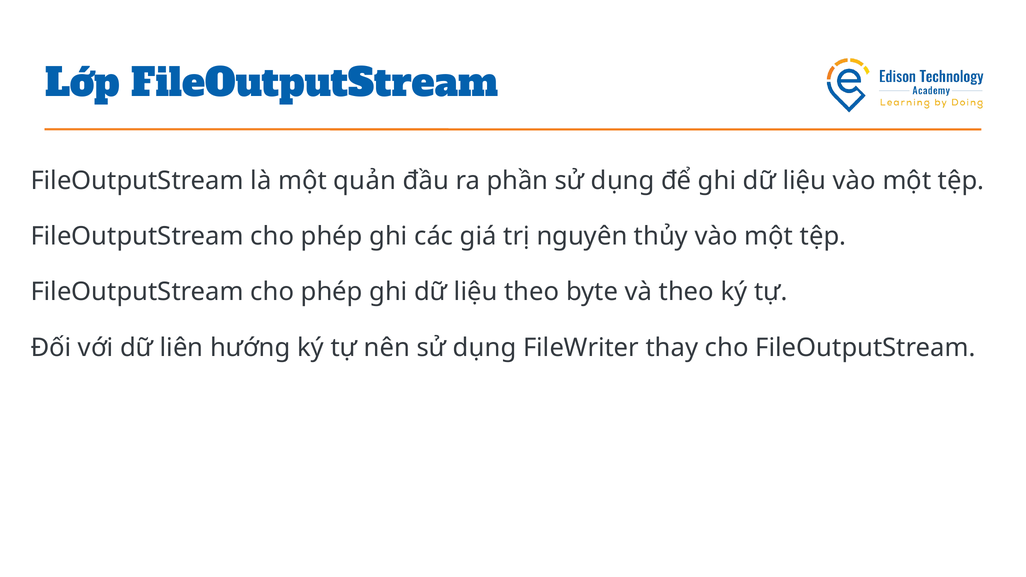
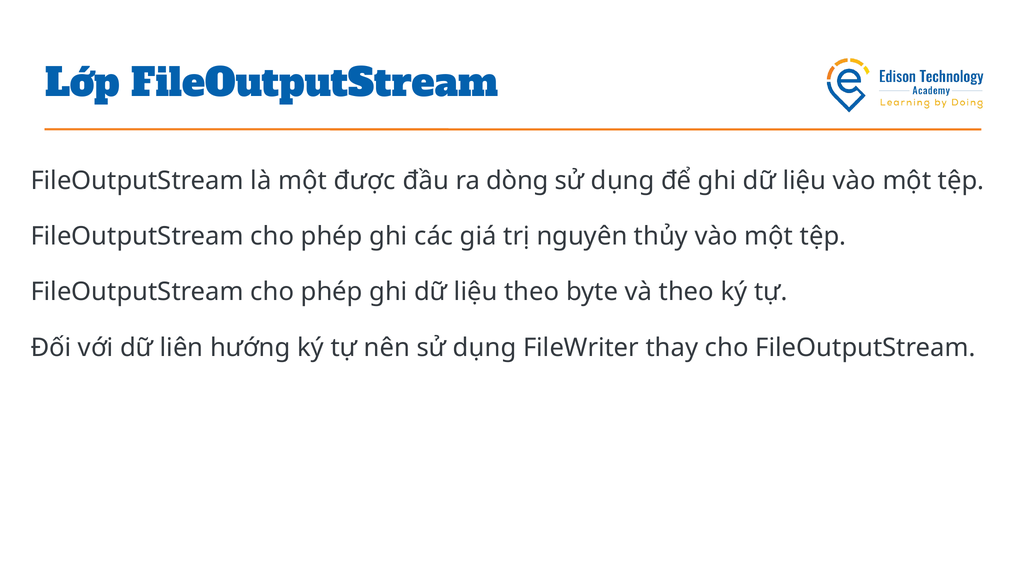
quản: quản -> được
phần: phần -> dòng
